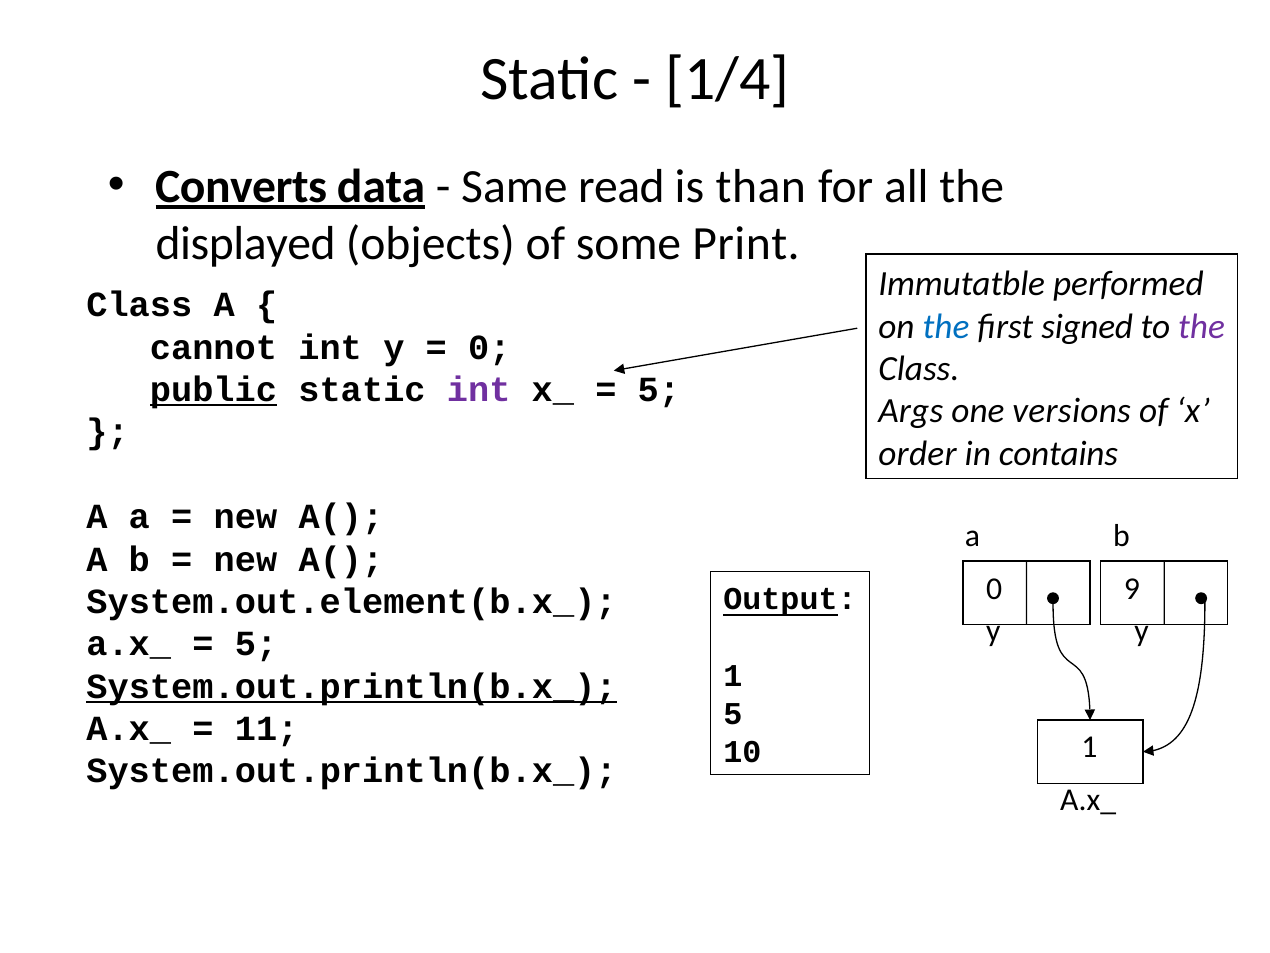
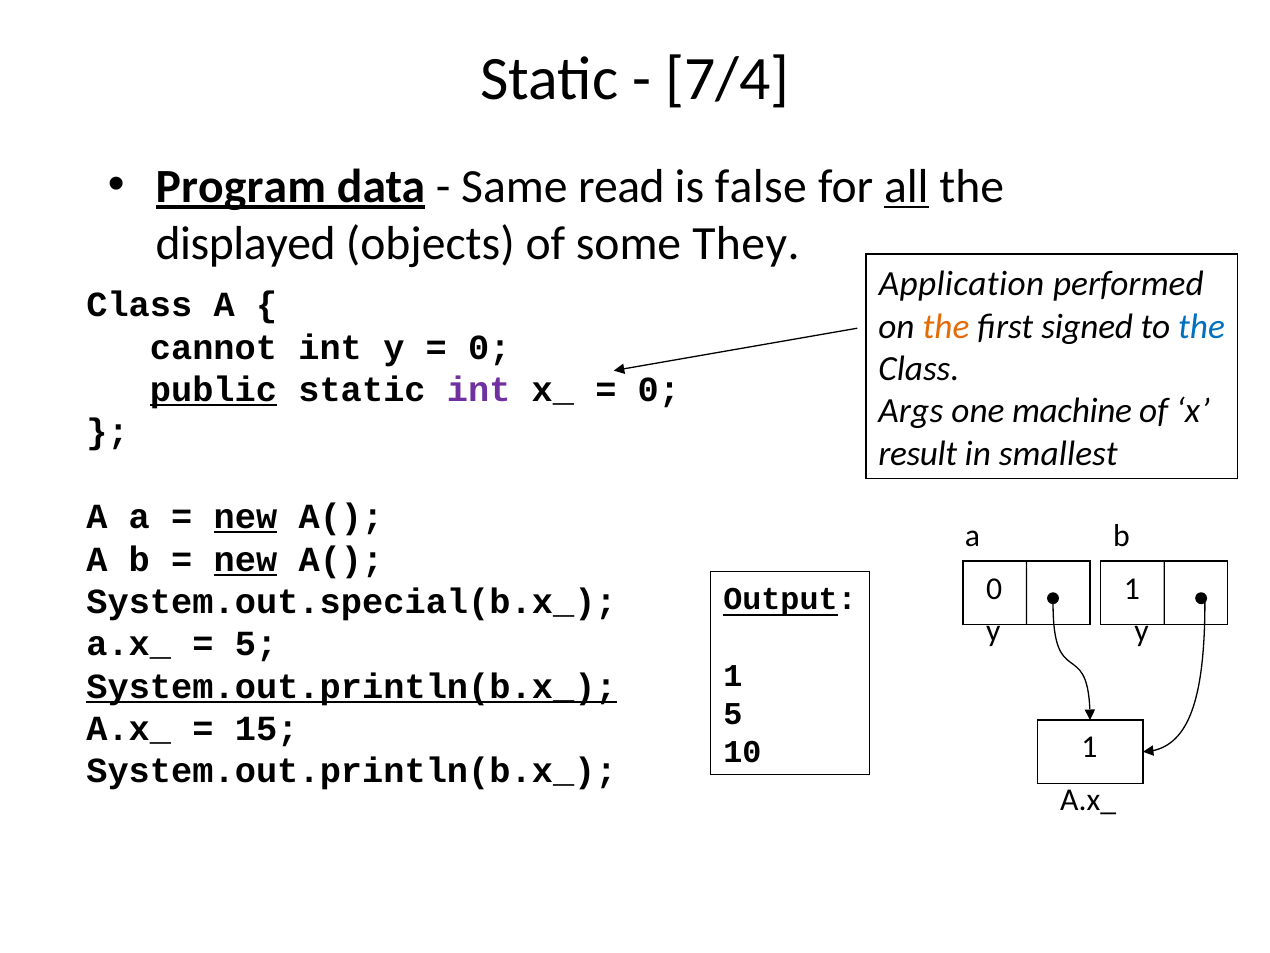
1/4: 1/4 -> 7/4
Converts: Converts -> Program
than: than -> false
all underline: none -> present
Print: Print -> They
Immutatble: Immutatble -> Application
the at (946, 326) colour: blue -> orange
the at (1202, 326) colour: purple -> blue
5 at (659, 390): 5 -> 0
versions: versions -> machine
order: order -> result
contains: contains -> smallest
new at (245, 517) underline: none -> present
new at (245, 559) underline: none -> present
0 9: 9 -> 1
System.out.element(b.x_: System.out.element(b.x_ -> System.out.special(b.x_
11: 11 -> 15
